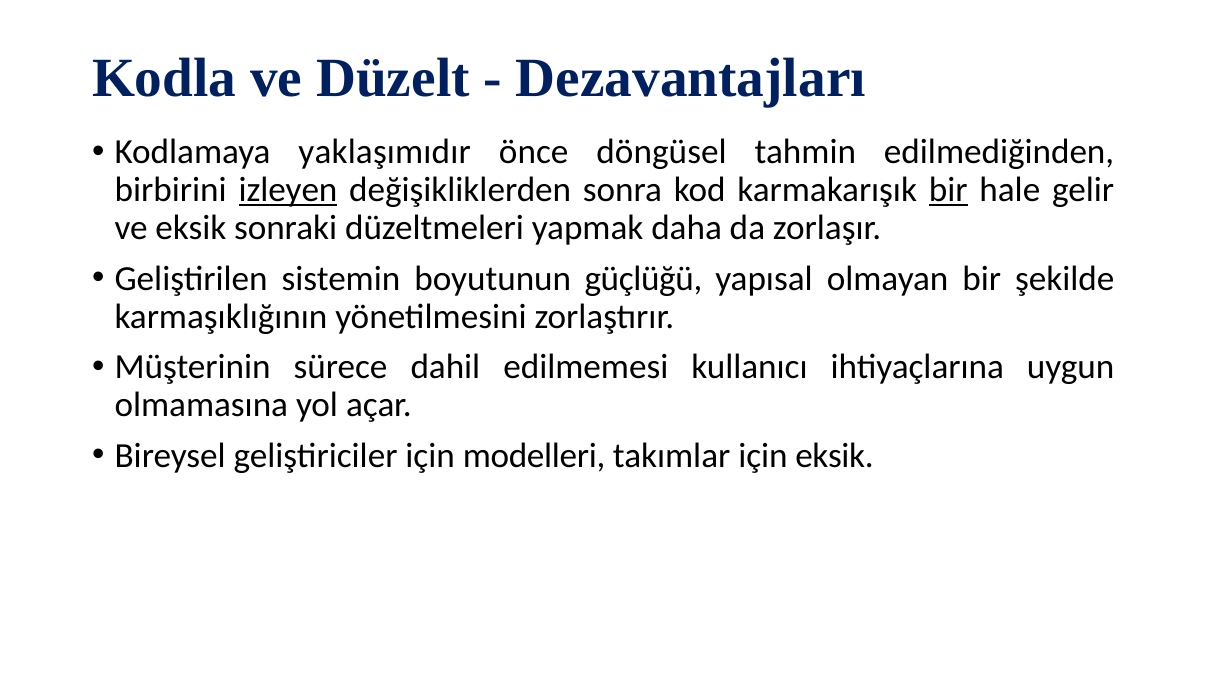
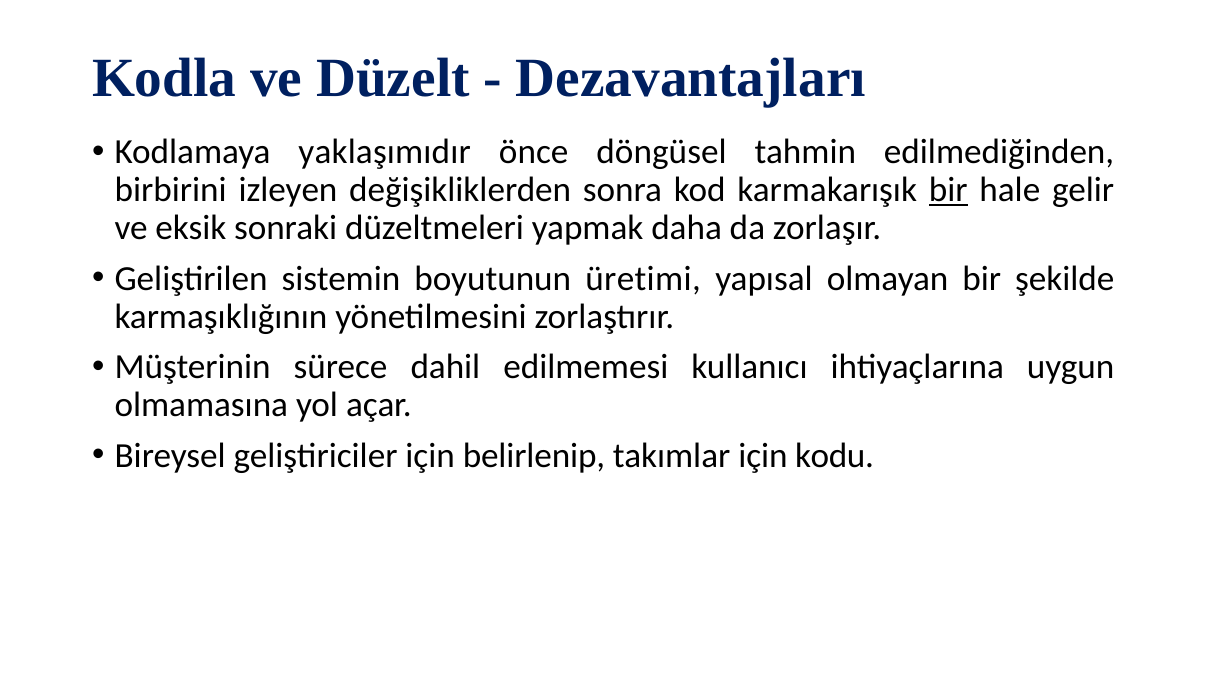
izleyen underline: present -> none
güçlüğü: güçlüğü -> üretimi
modelleri: modelleri -> belirlenip
için eksik: eksik -> kodu
